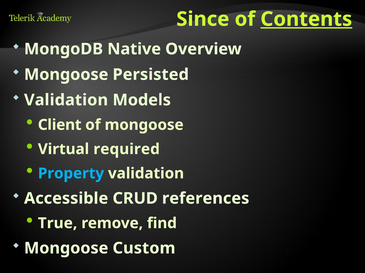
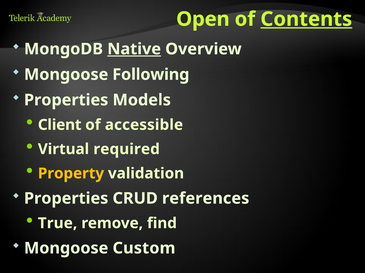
Since: Since -> Open
Native underline: none -> present
Persisted: Persisted -> Following
Validation at (66, 100): Validation -> Properties
of mongoose: mongoose -> accessible
Property colour: light blue -> yellow
Accessible at (66, 199): Accessible -> Properties
